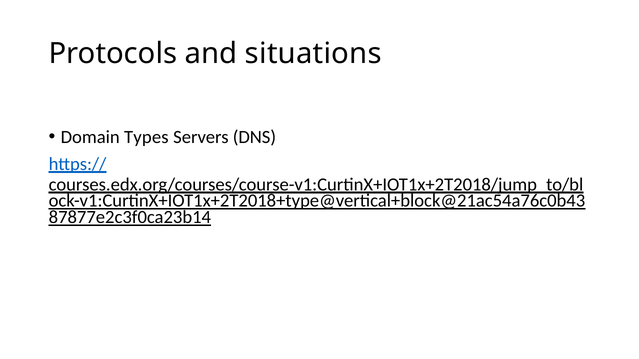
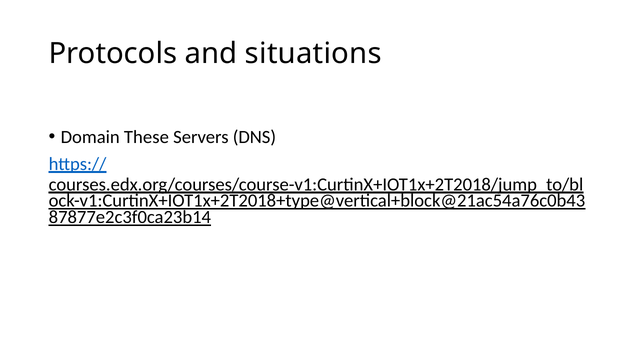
Types: Types -> These
